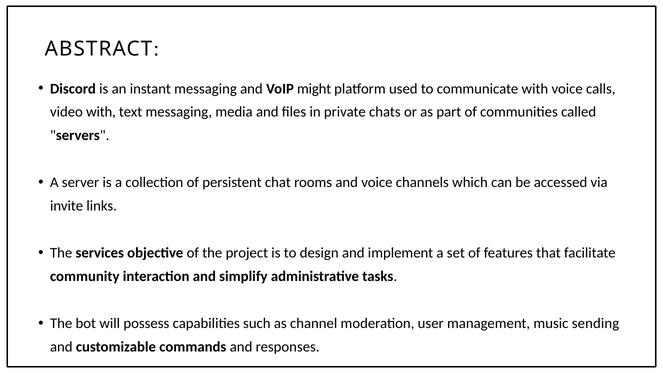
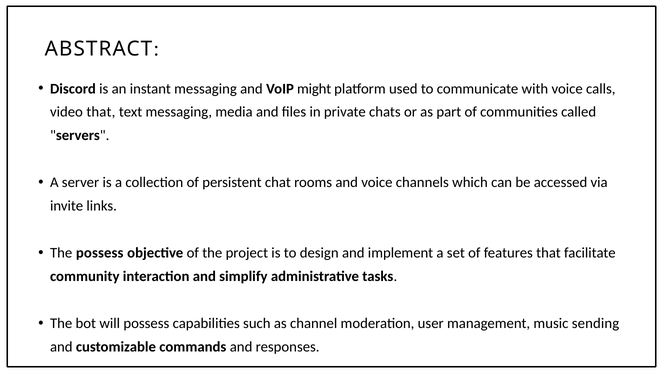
video with: with -> that
The services: services -> possess
